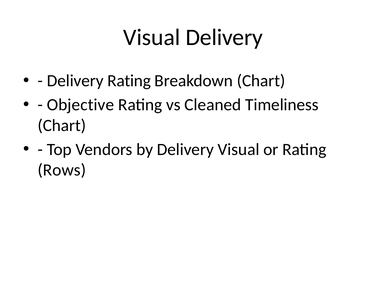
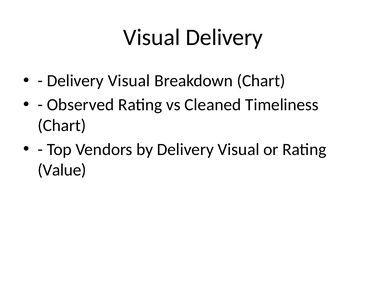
Rating at (129, 81): Rating -> Visual
Objective: Objective -> Observed
Rows: Rows -> Value
